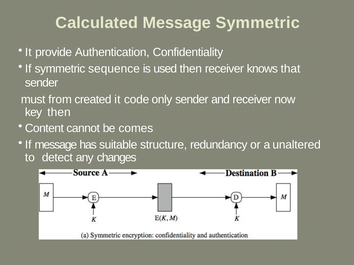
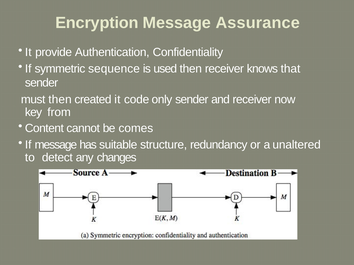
Calculated: Calculated -> Encryption
Message Symmetric: Symmetric -> Assurance
must from: from -> then
key then: then -> from
